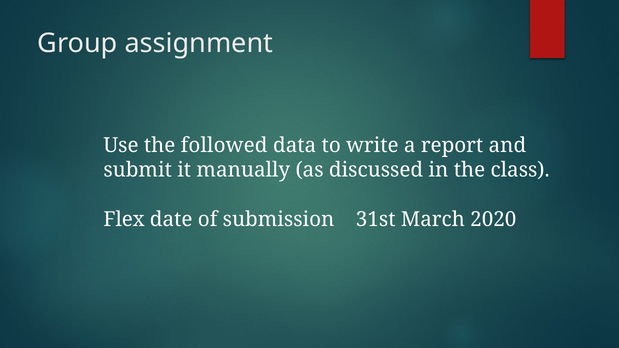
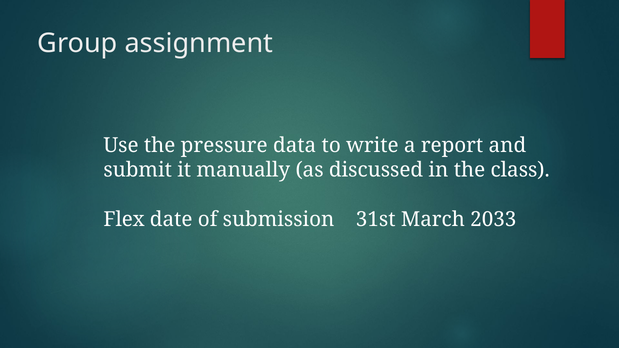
followed: followed -> pressure
2020: 2020 -> 2033
